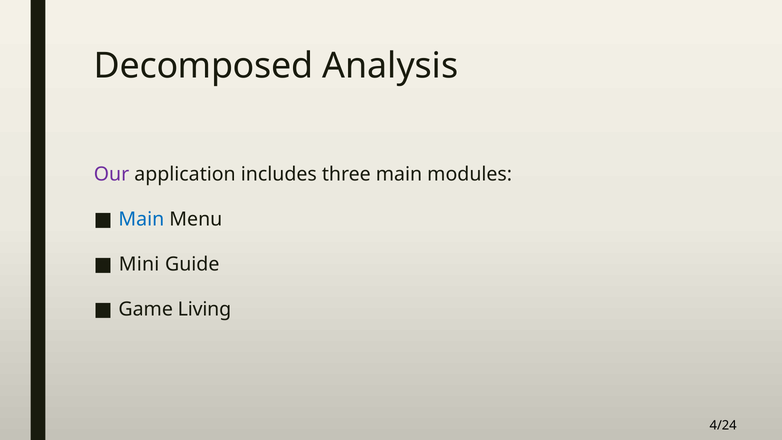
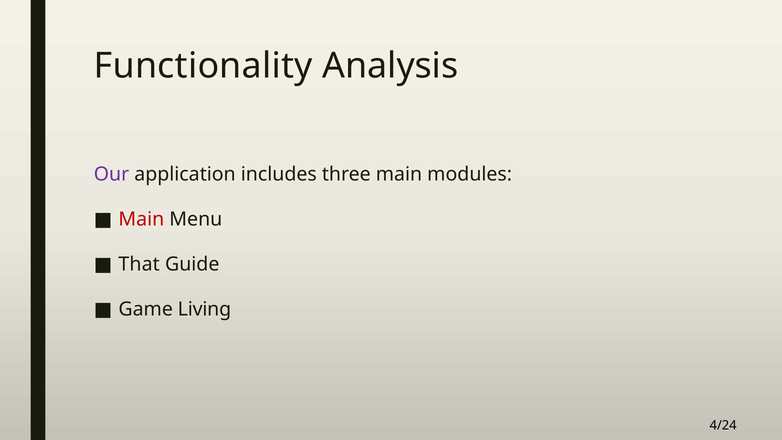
Decomposed: Decomposed -> Functionality
Main at (141, 219) colour: blue -> red
Mini: Mini -> That
